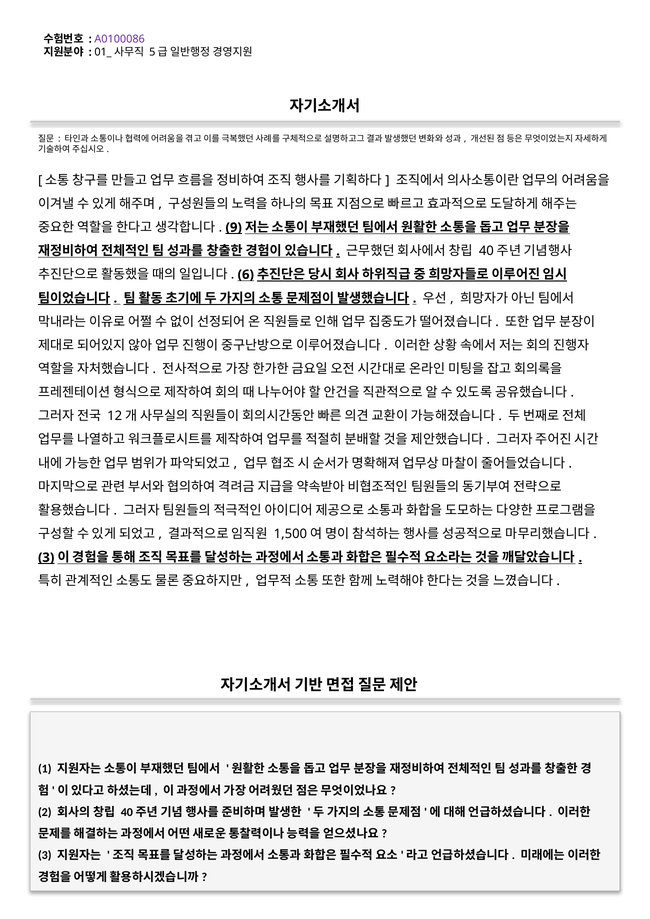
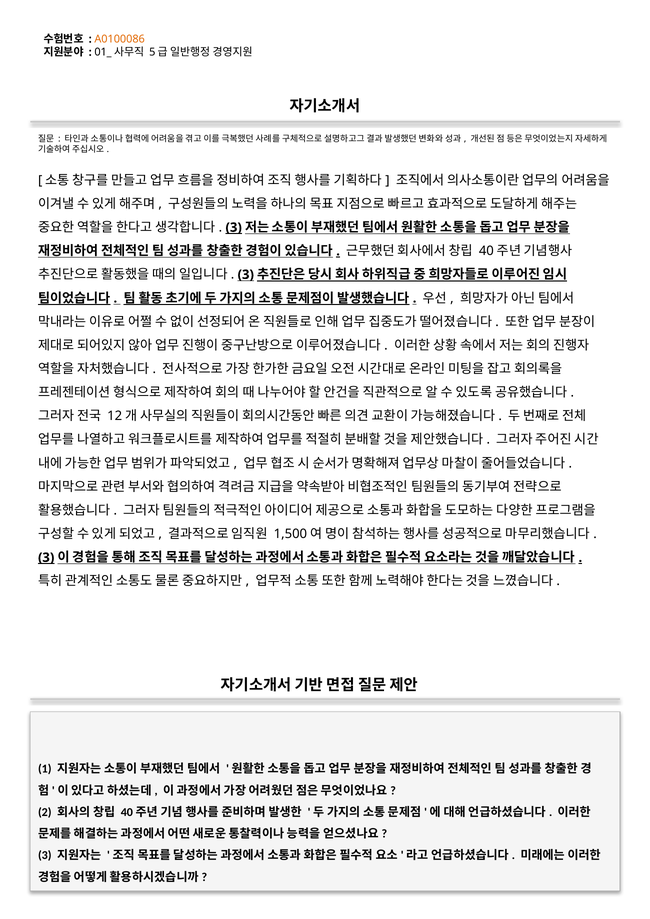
A0100086 colour: purple -> orange
9 at (234, 228): 9 -> 3
6 at (246, 275): 6 -> 3
